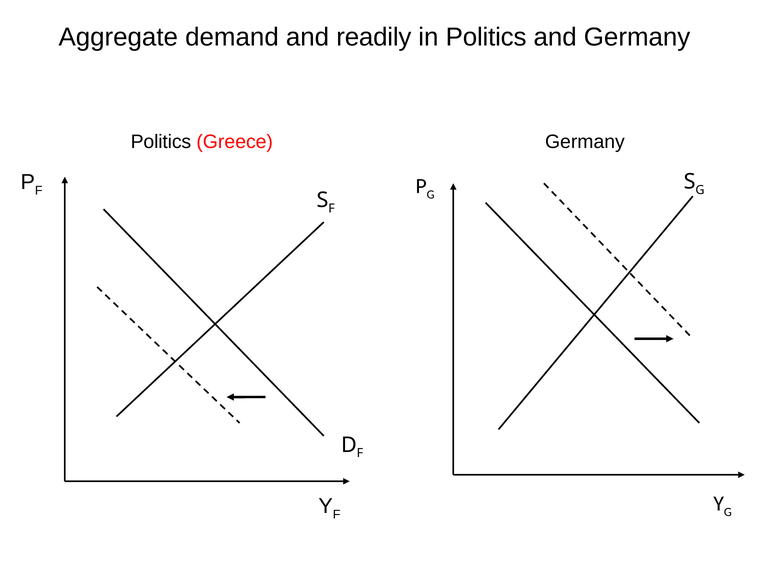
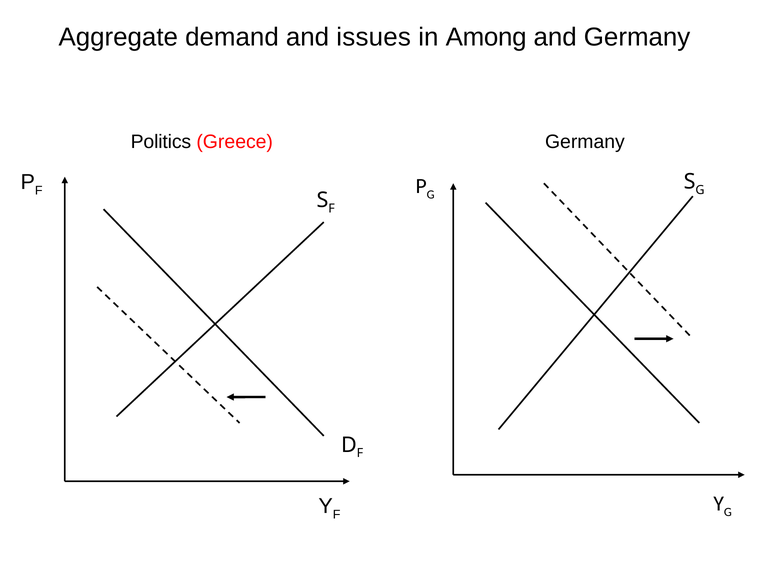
readily: readily -> issues
in Politics: Politics -> Among
